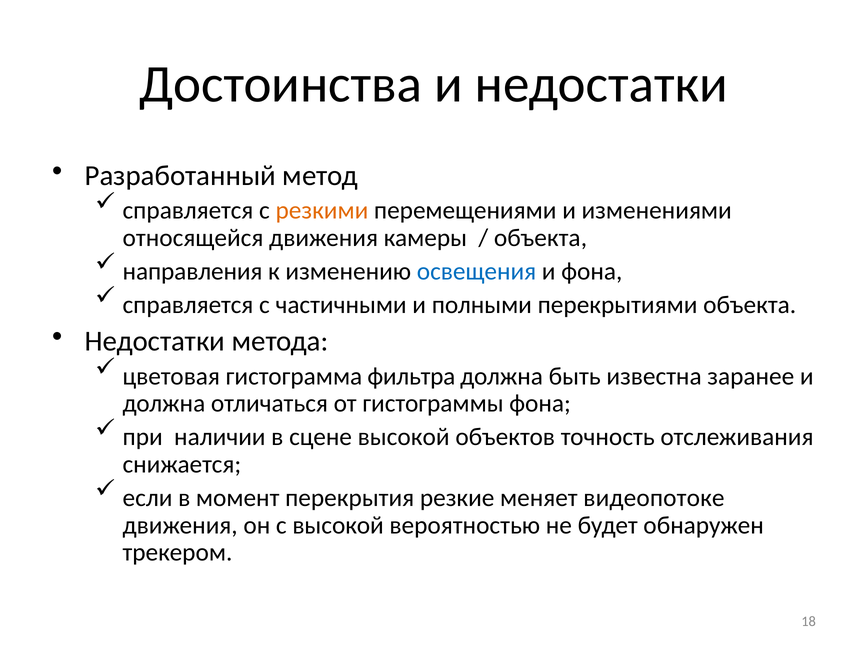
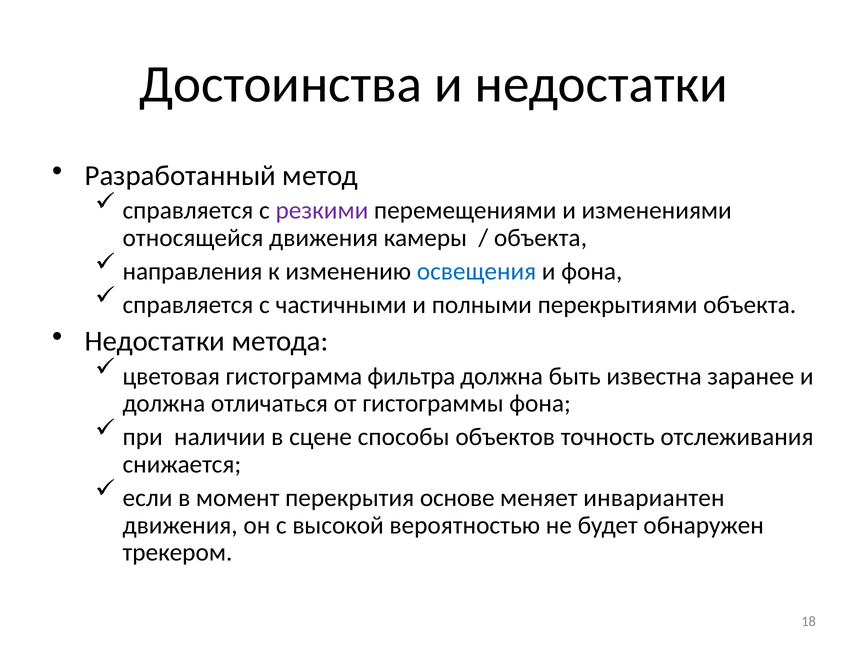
резкими colour: orange -> purple
сцене высокой: высокой -> способы
резкие: резкие -> основе
видеопотоке: видеопотоке -> инвариантен
